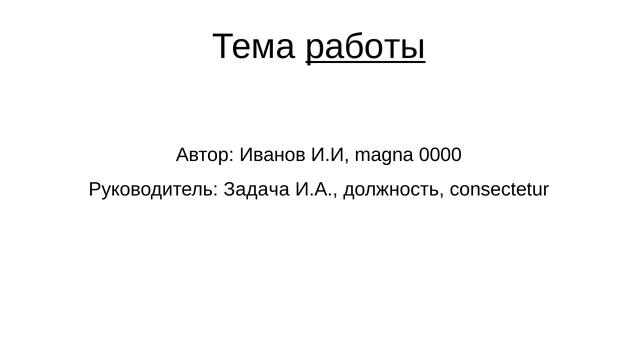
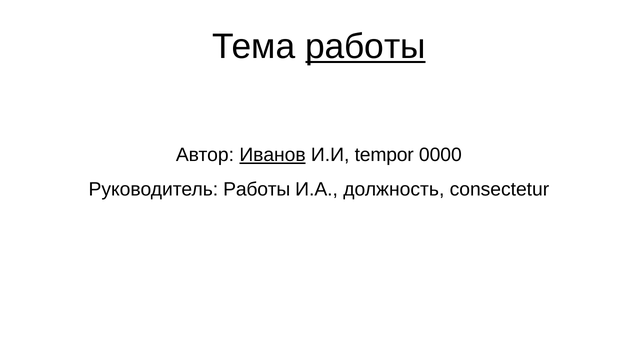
Иванов underline: none -> present
magna: magna -> tempor
Руководитель Задача: Задача -> Работы
